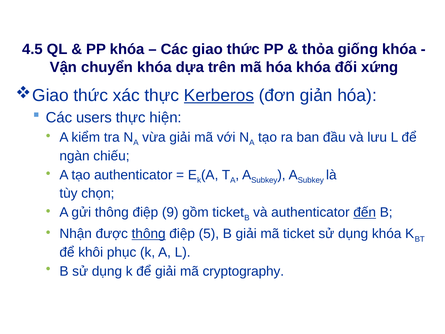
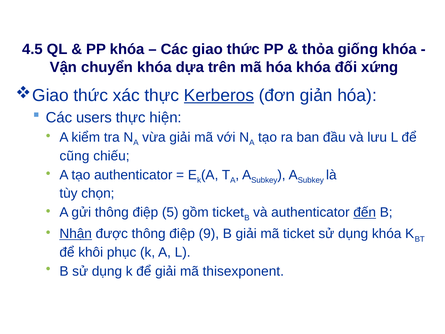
ngàn: ngàn -> cũng
9: 9 -> 5
Nhận underline: none -> present
thông at (149, 234) underline: present -> none
5: 5 -> 9
cryptography: cryptography -> thisexponent
